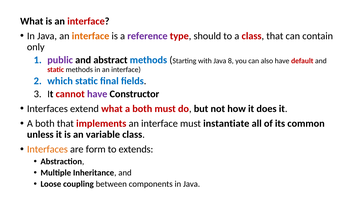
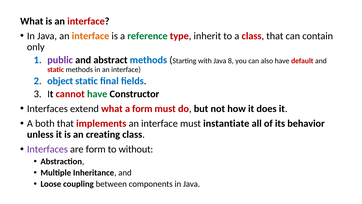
reference colour: purple -> green
should: should -> inherit
which: which -> object
have at (97, 94) colour: purple -> green
what a both: both -> form
common: common -> behavior
variable: variable -> creating
Interfaces at (47, 149) colour: orange -> purple
extends: extends -> without
